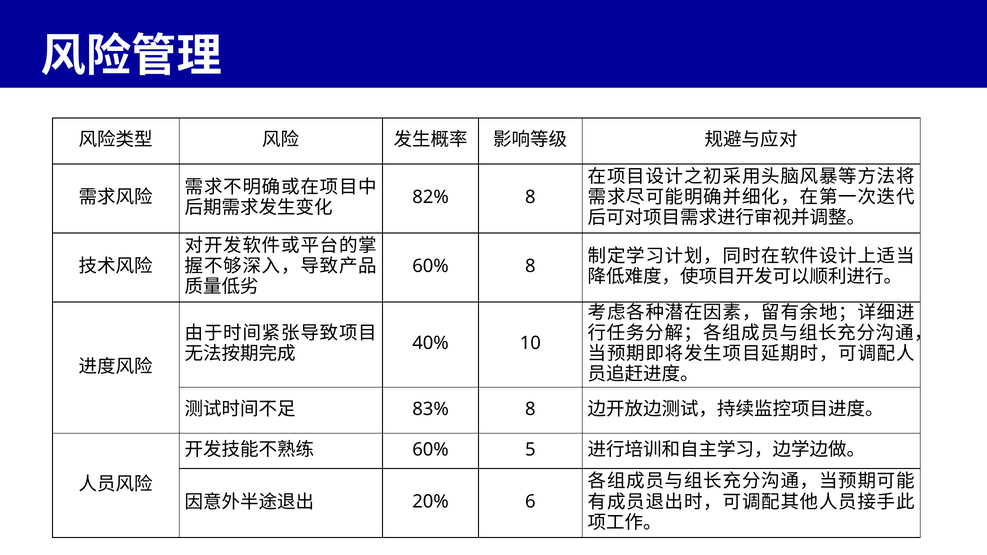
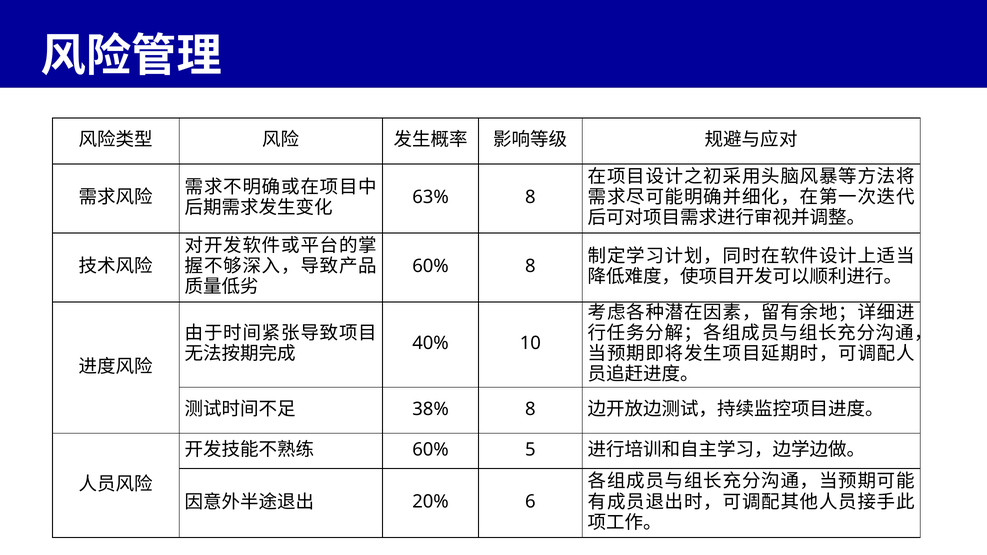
82%: 82% -> 63%
83%: 83% -> 38%
